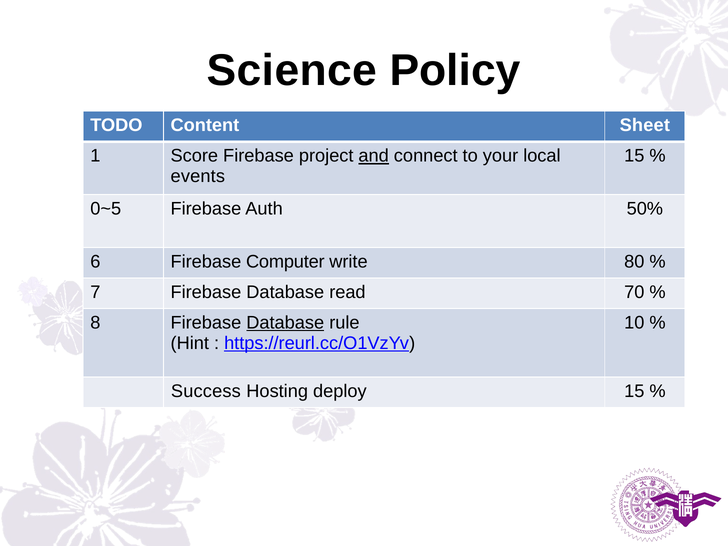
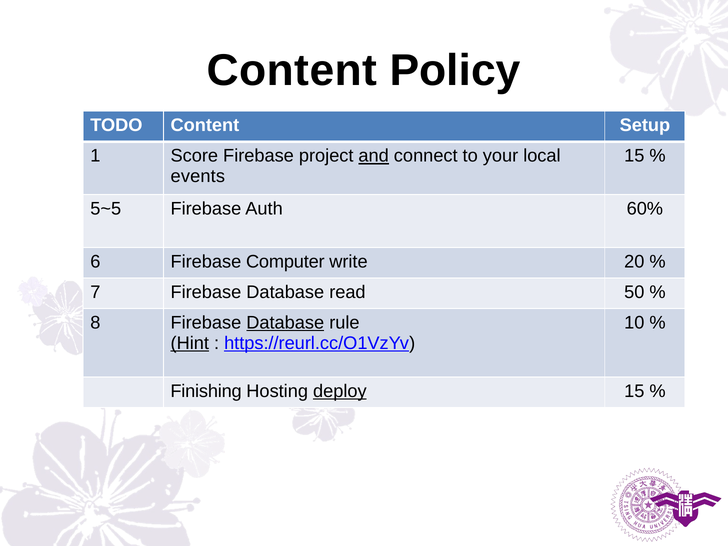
Science at (292, 70): Science -> Content
Sheet: Sheet -> Setup
0~5: 0~5 -> 5~5
50%: 50% -> 60%
80: 80 -> 20
70: 70 -> 50
Hint underline: none -> present
Success: Success -> Finishing
deploy underline: none -> present
